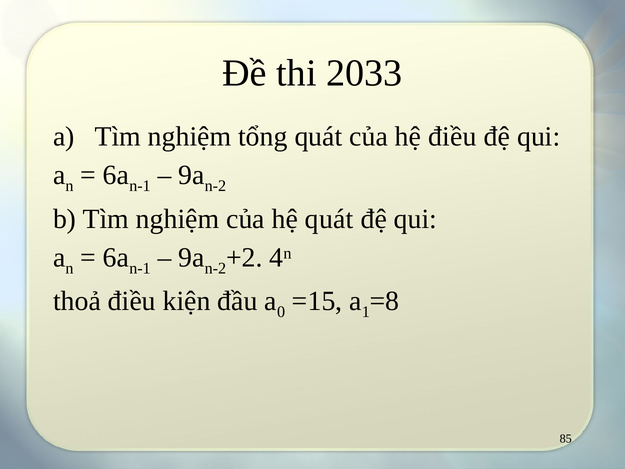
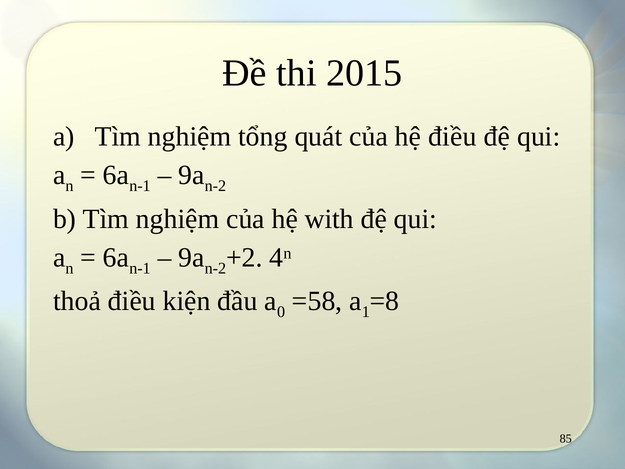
2033: 2033 -> 2015
hệ quát: quát -> with
=15: =15 -> =58
